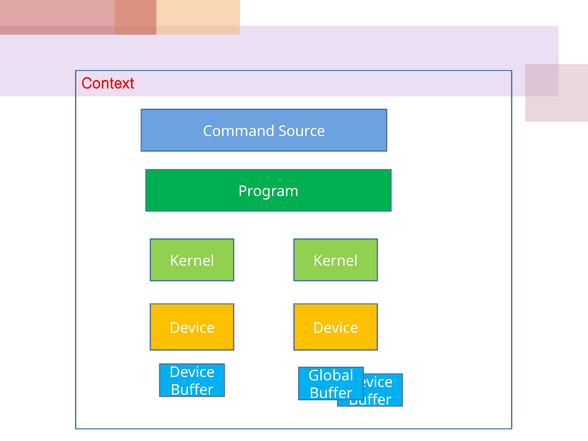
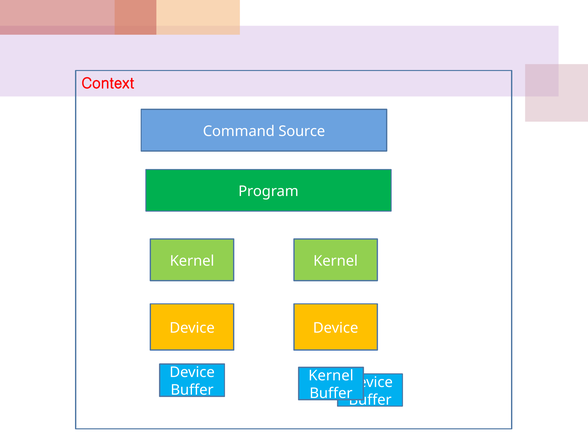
Global at (331, 376): Global -> Kernel
